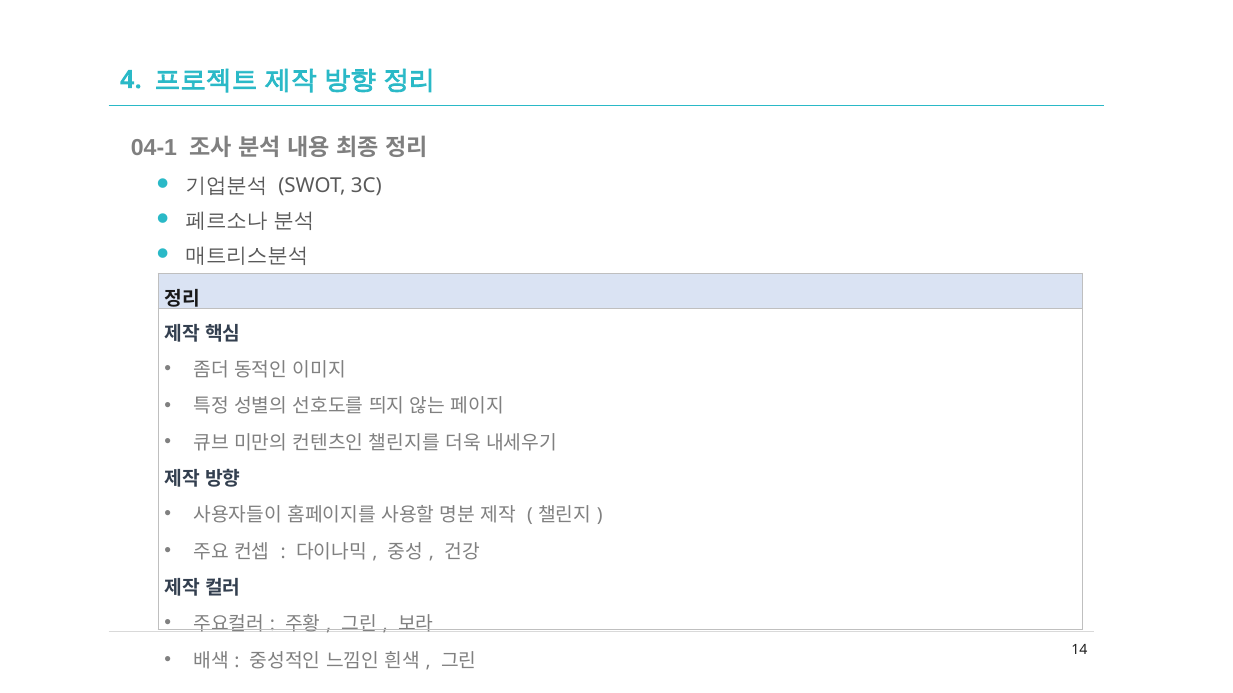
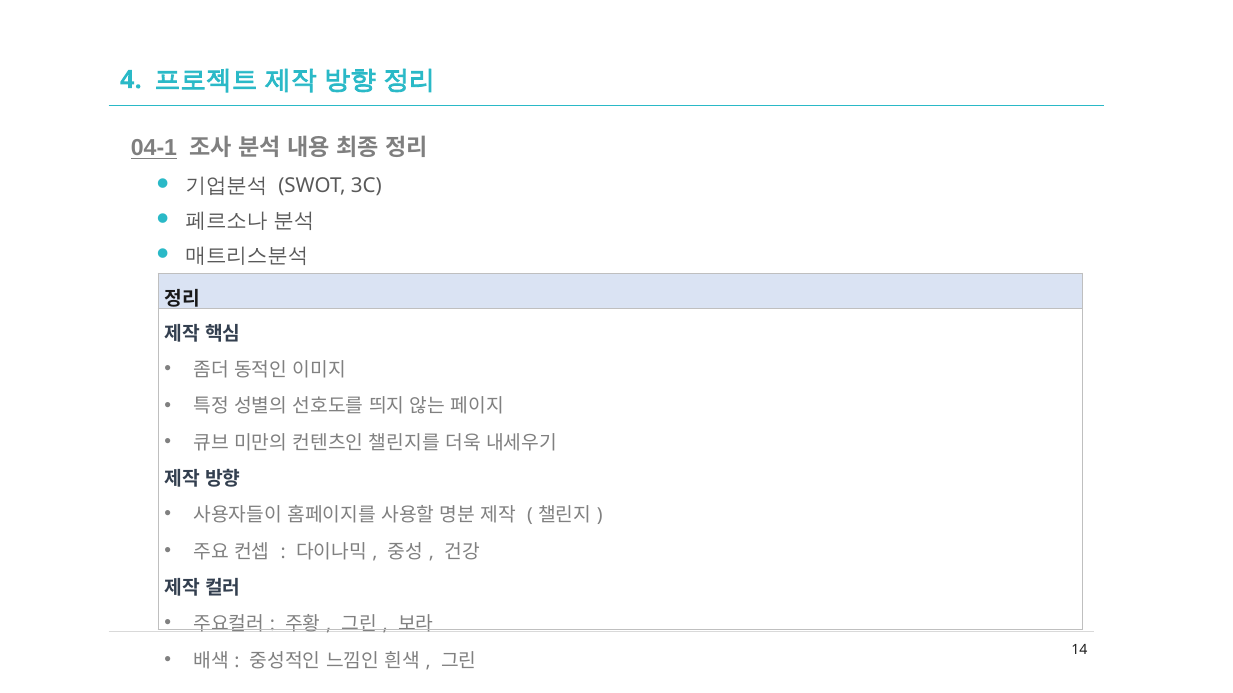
04-1 underline: none -> present
